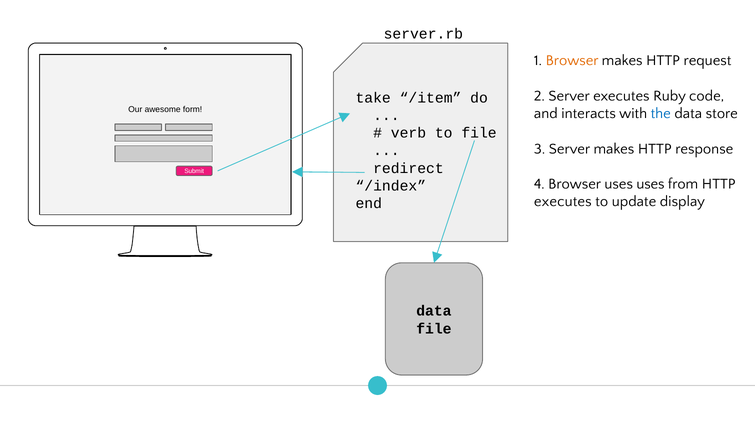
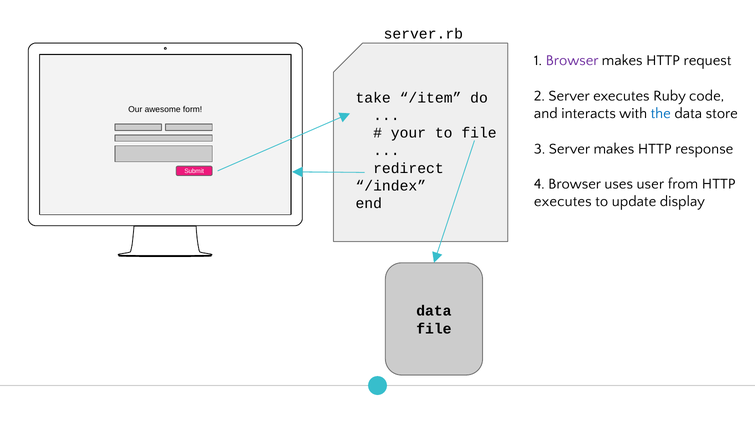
Browser at (572, 60) colour: orange -> purple
verb: verb -> your
uses uses: uses -> user
